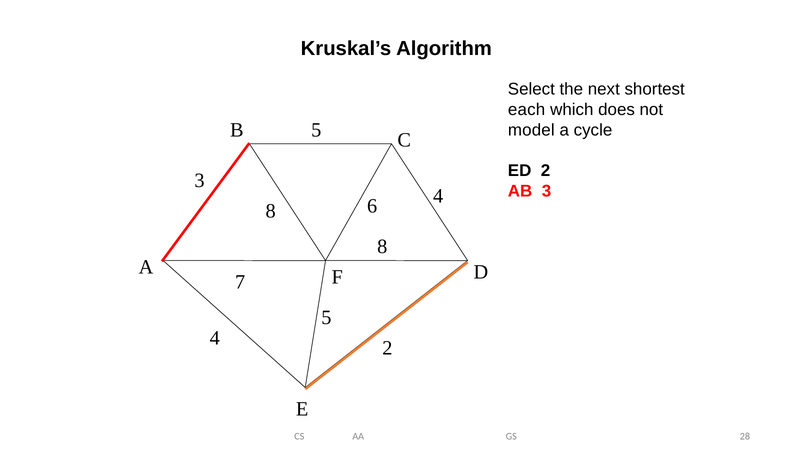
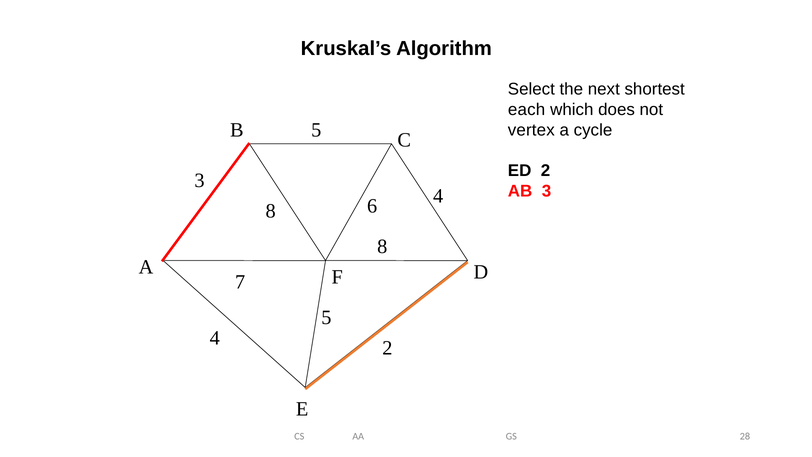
model: model -> vertex
